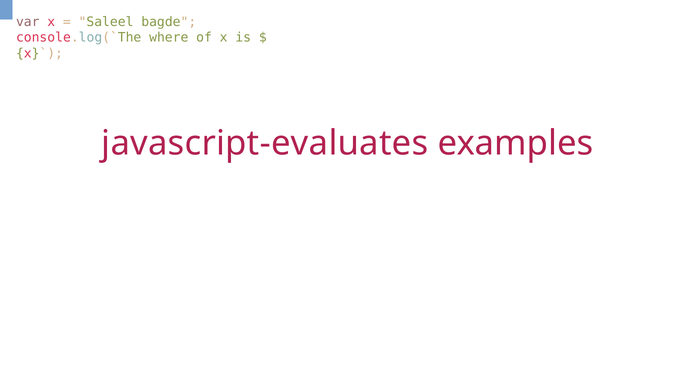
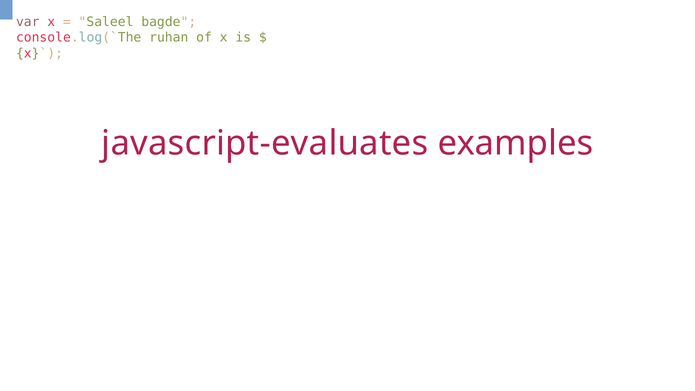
where: where -> ruhan
